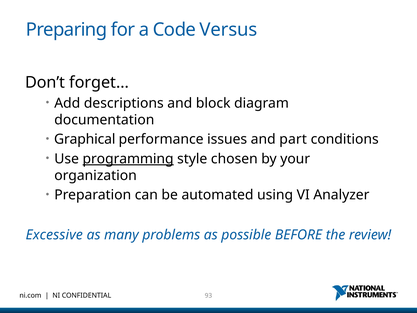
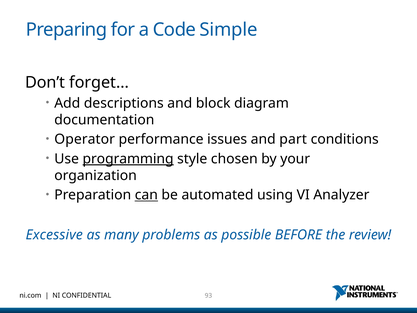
Versus: Versus -> Simple
Graphical: Graphical -> Operator
can underline: none -> present
